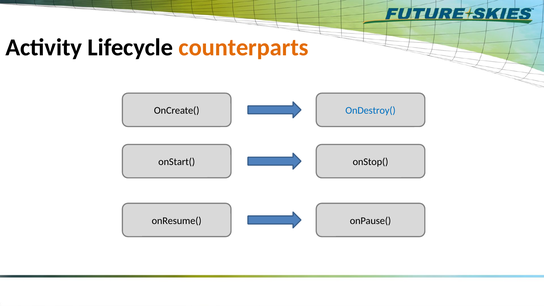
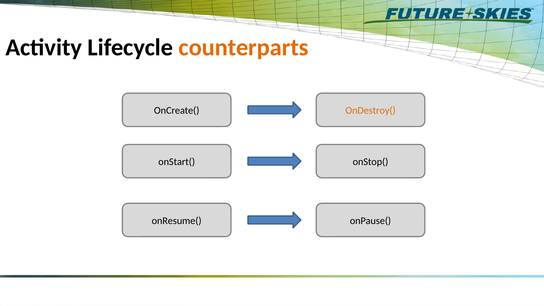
OnDestroy( colour: blue -> orange
